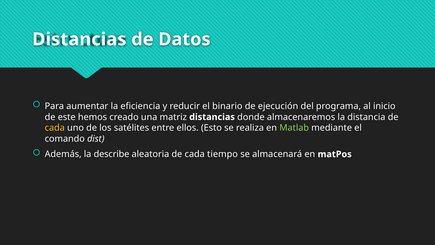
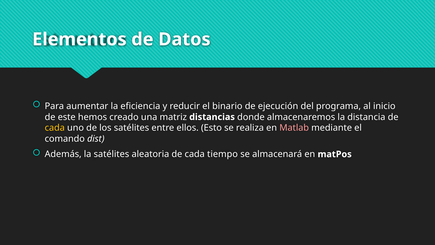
Distancias at (79, 39): Distancias -> Elementos
Matlab colour: light green -> pink
la describe: describe -> satélites
